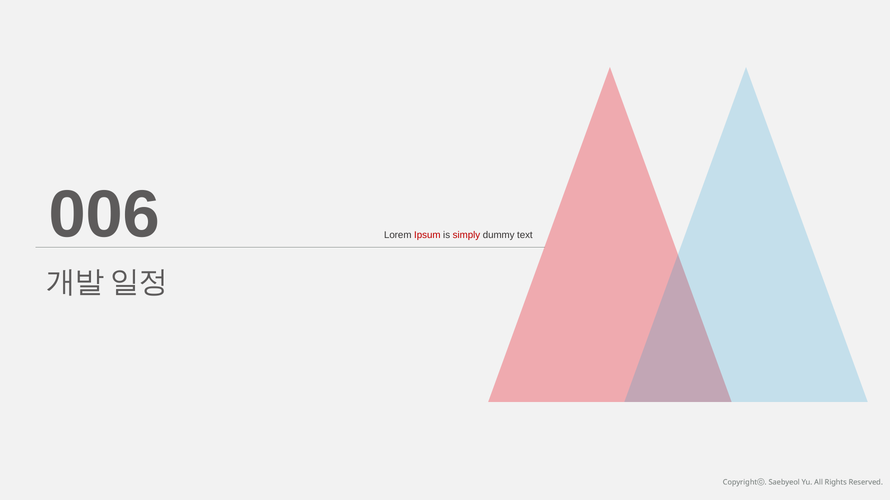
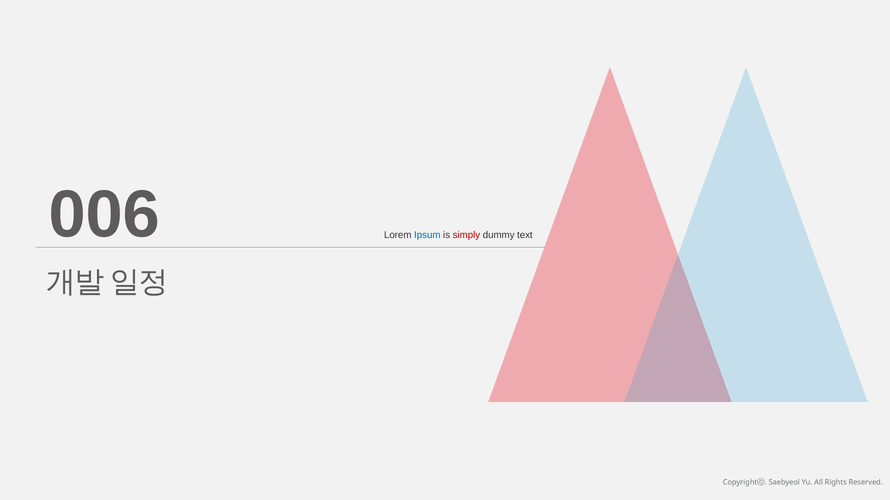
Ipsum colour: red -> blue
